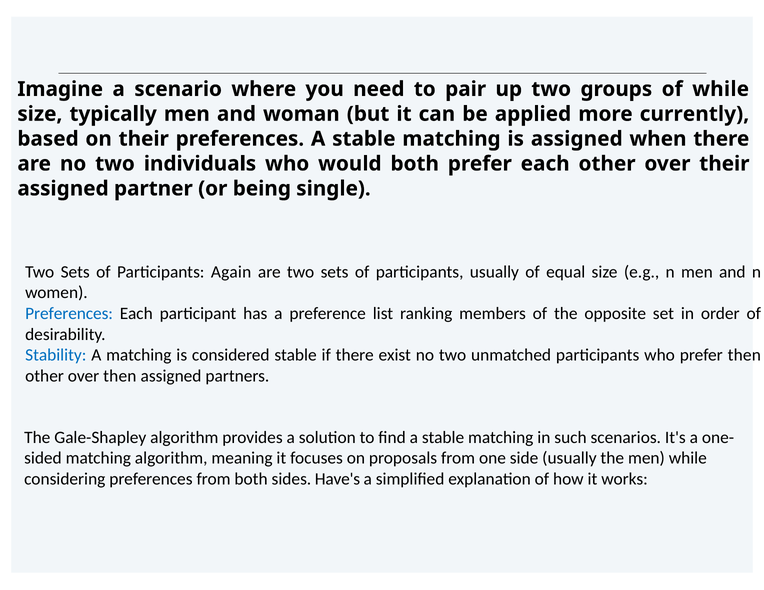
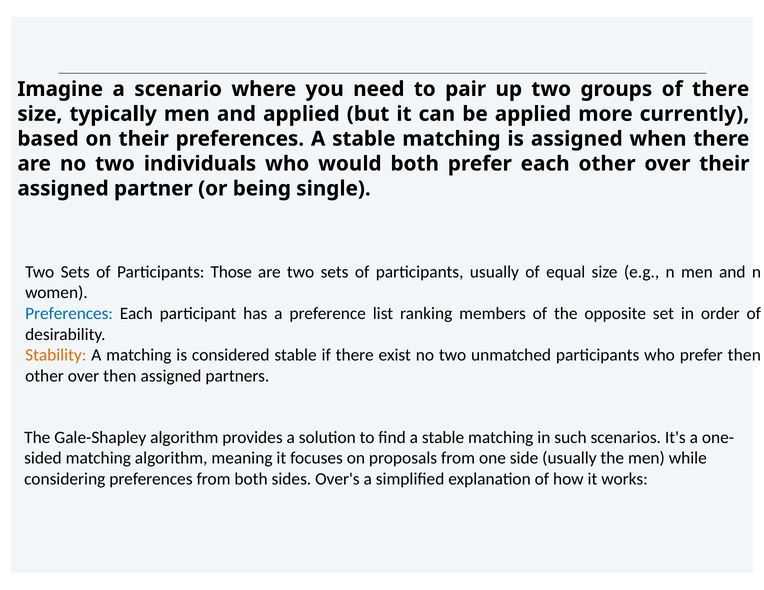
of while: while -> there
and woman: woman -> applied
Again: Again -> Those
Stability colour: blue -> orange
Have's: Have's -> Over's
